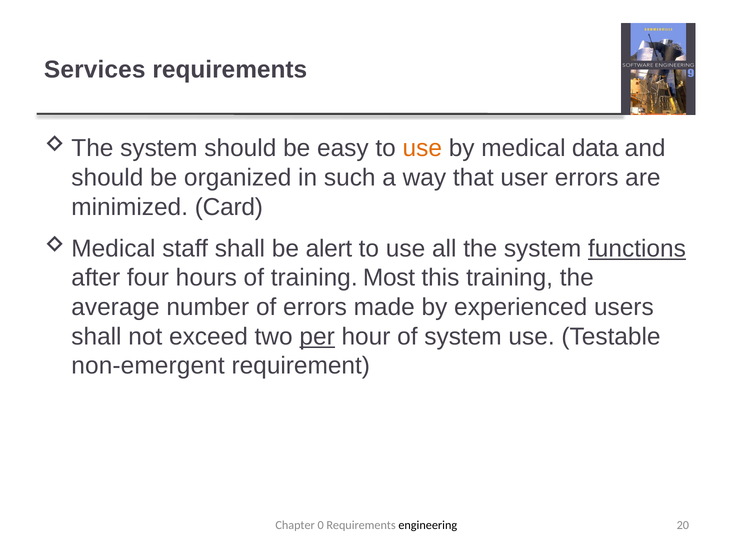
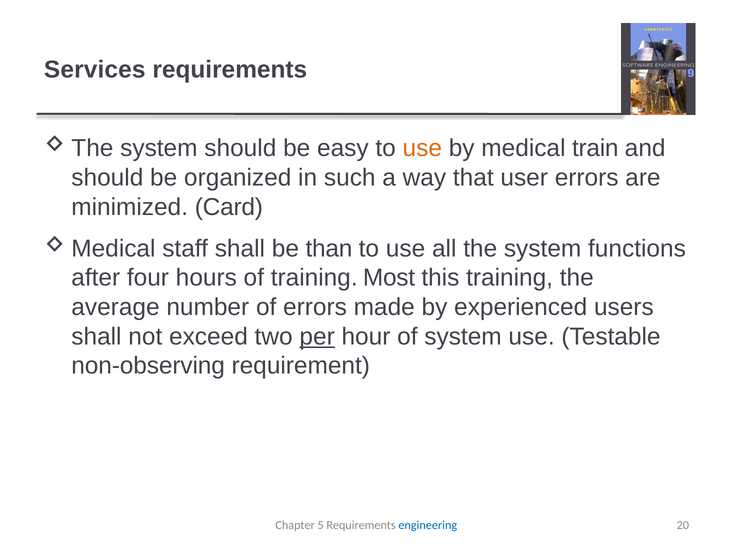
data: data -> train
alert: alert -> than
functions underline: present -> none
non-emergent: non-emergent -> non-observing
0: 0 -> 5
engineering colour: black -> blue
